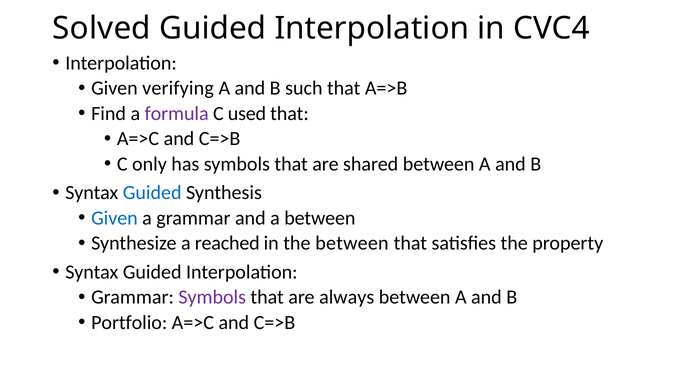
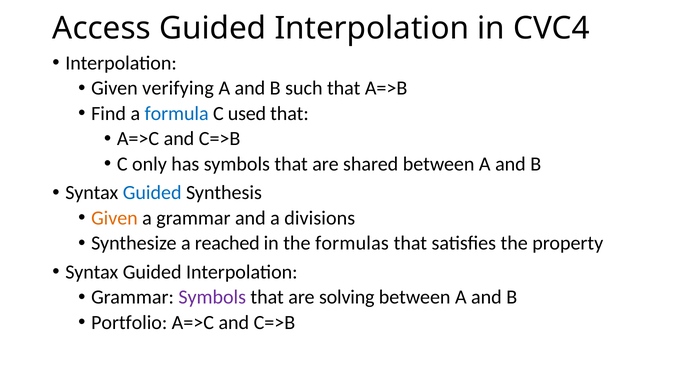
Solved: Solved -> Access
formula colour: purple -> blue
Given at (114, 218) colour: blue -> orange
a between: between -> divisions
the between: between -> formulas
always: always -> solving
